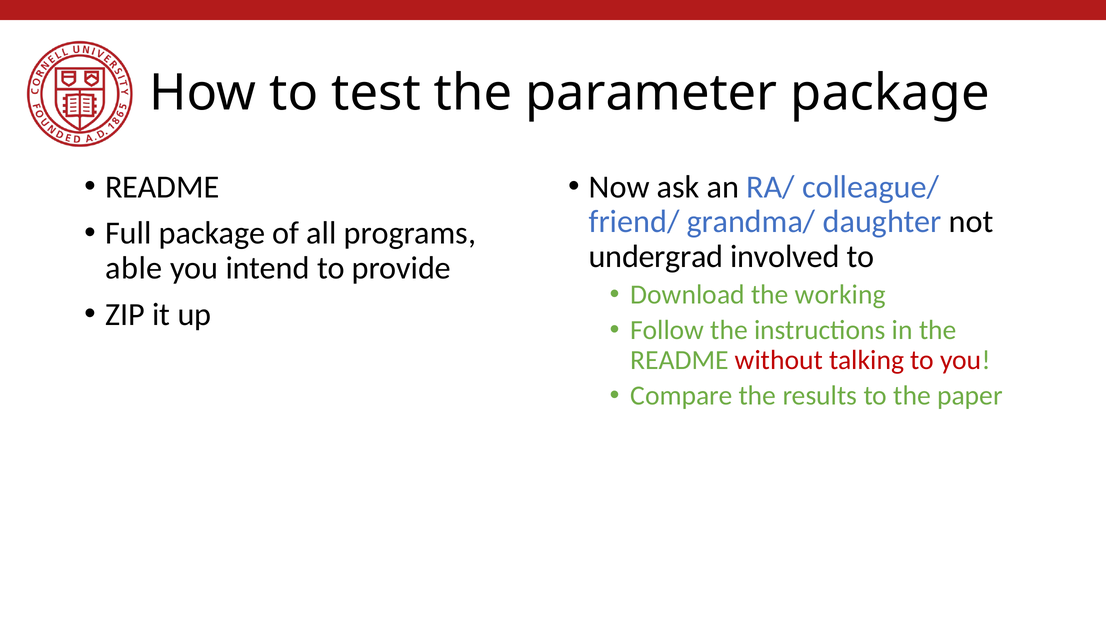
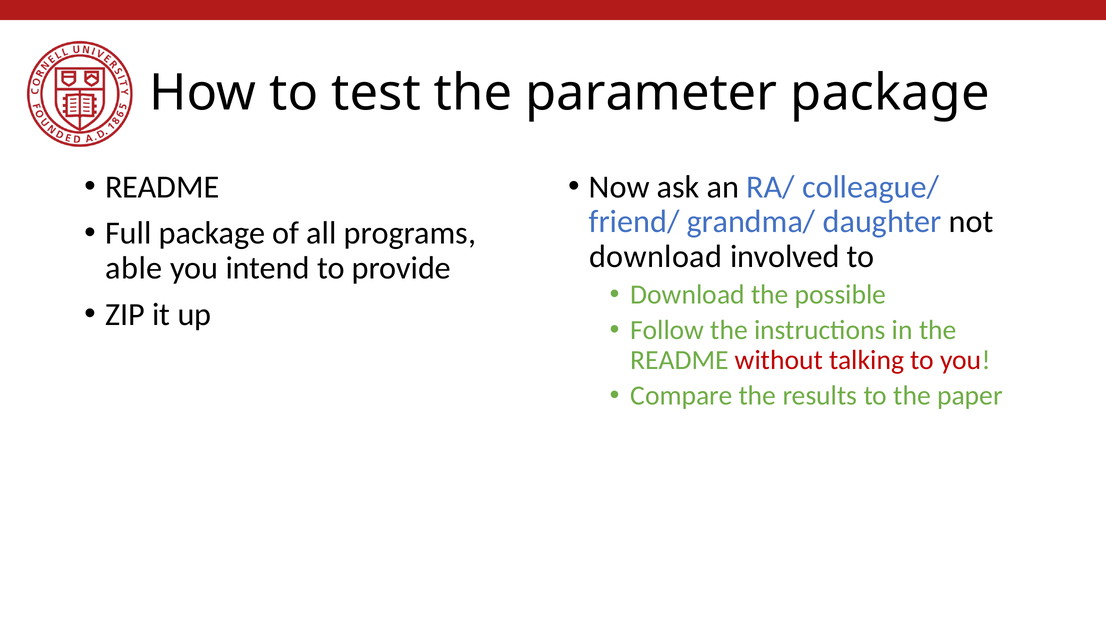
undergrad at (656, 257): undergrad -> download
working: working -> possible
